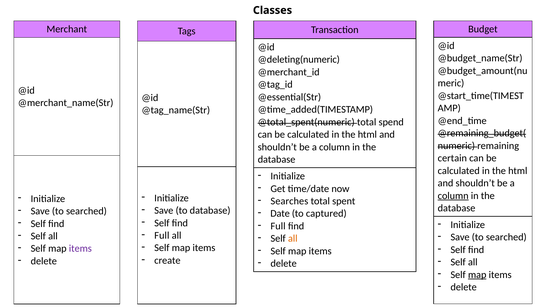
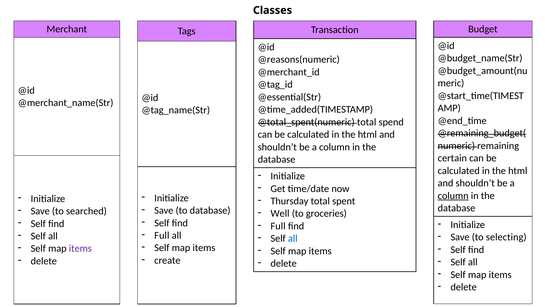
@deleting(numeric: @deleting(numeric -> @reasons(numeric
Searches: Searches -> Thursday
Date: Date -> Well
captured: captured -> groceries
searched at (506, 237): searched -> selecting
all at (293, 238) colour: orange -> blue
map at (477, 274) underline: present -> none
